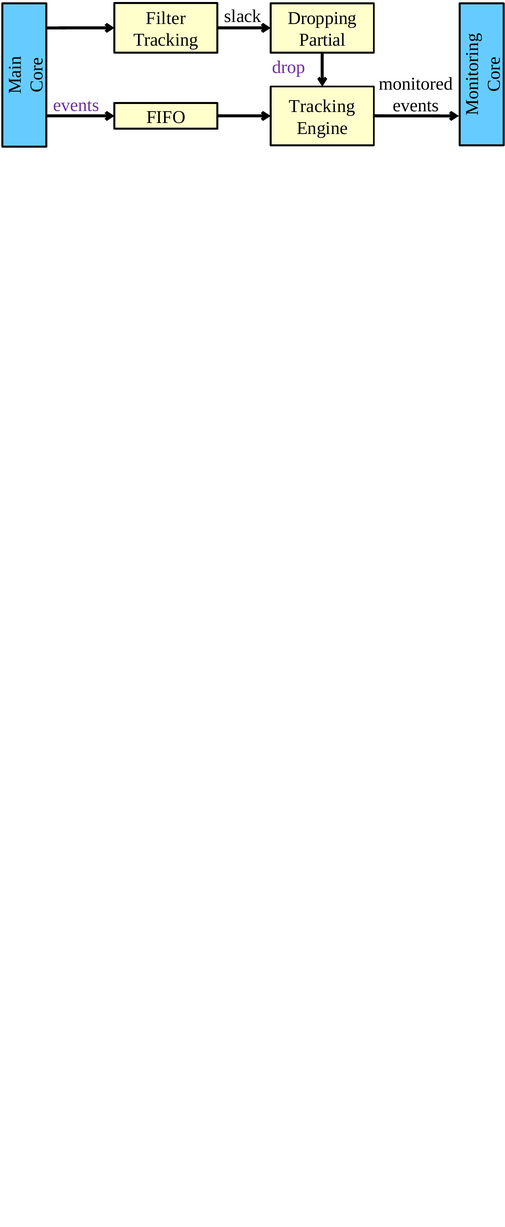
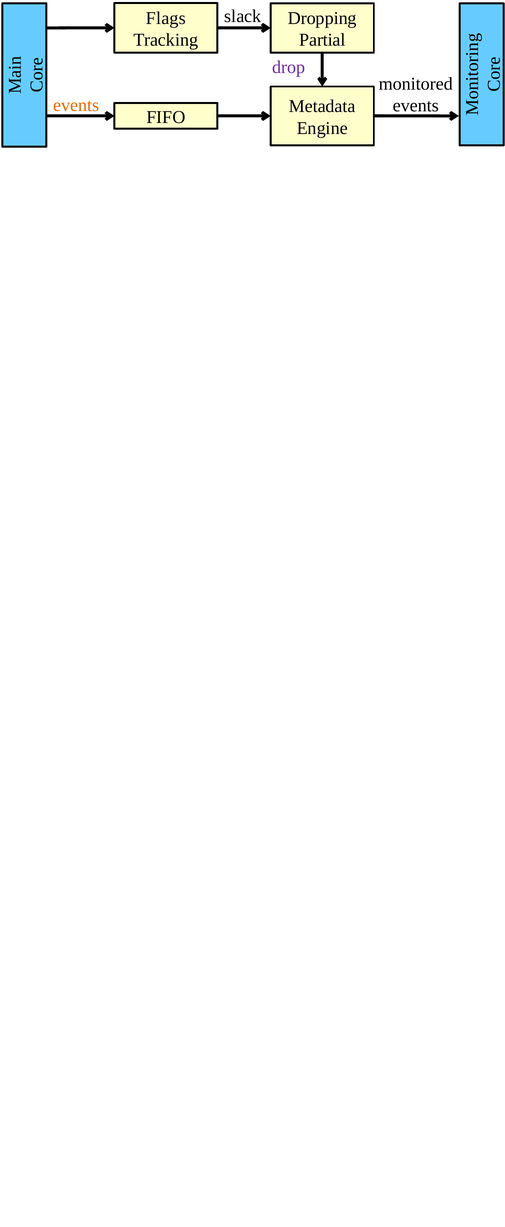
Filter: Filter -> Flags
events at (76, 105) colour: purple -> orange
Tracking at (322, 106): Tracking -> Metadata
